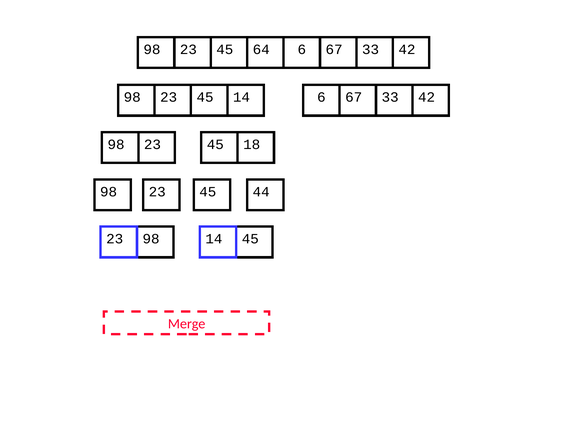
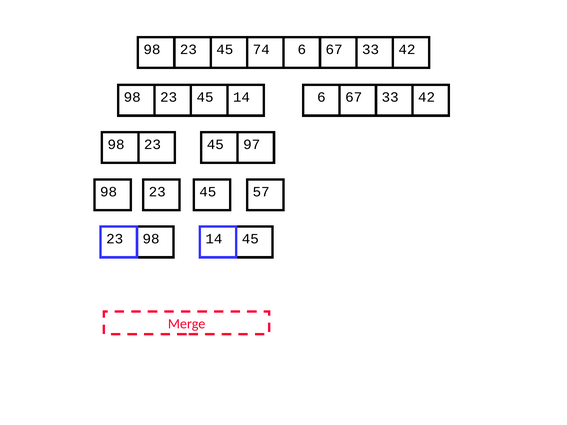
64: 64 -> 74
18: 18 -> 97
44: 44 -> 57
